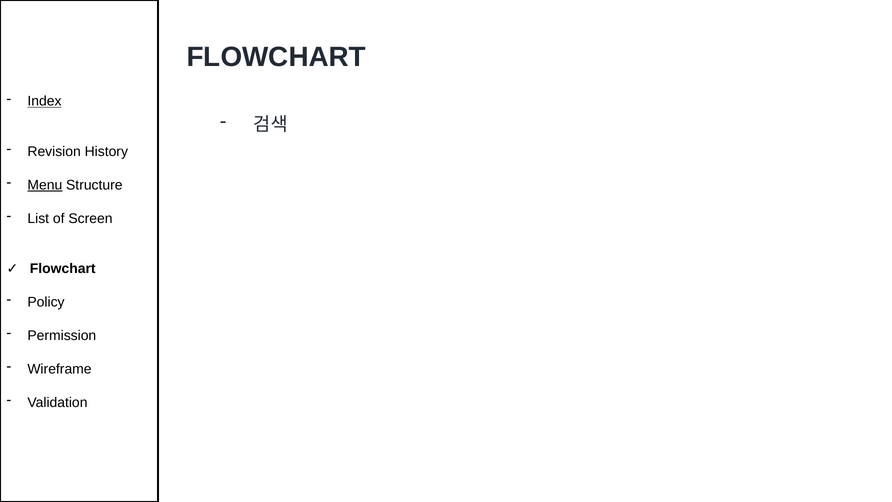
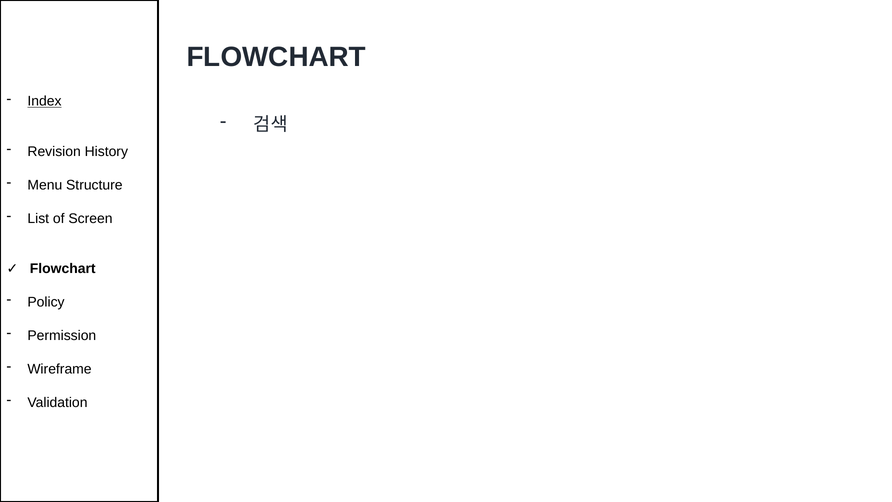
Menu underline: present -> none
